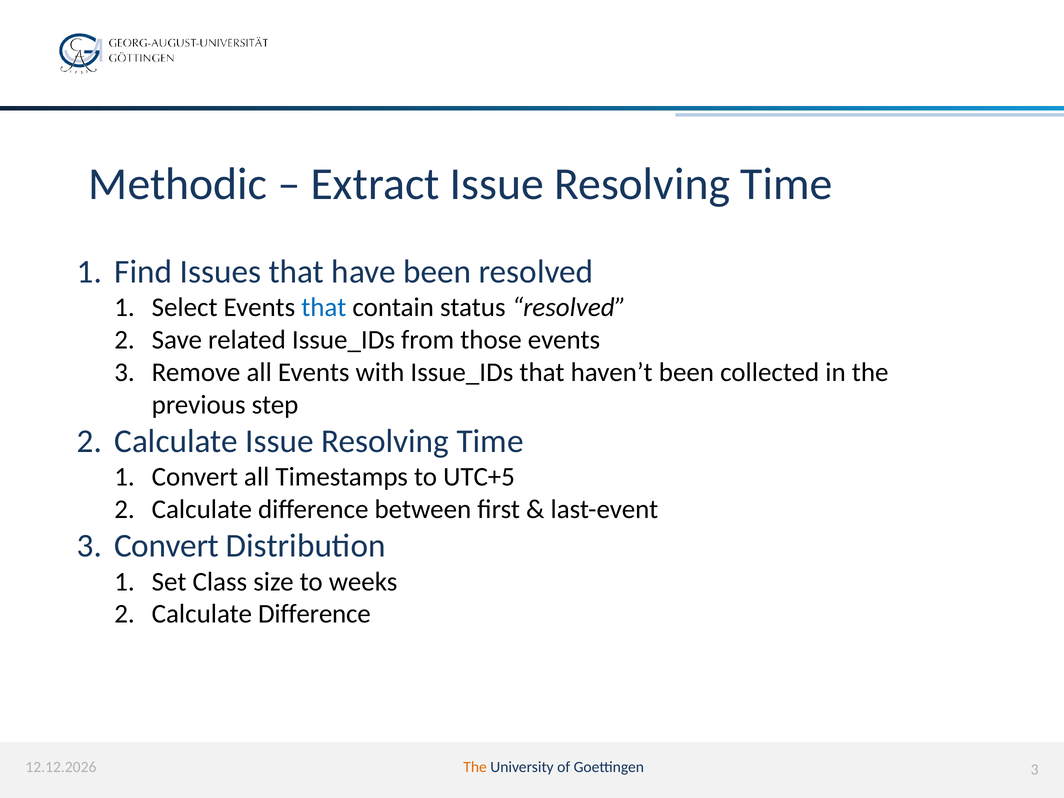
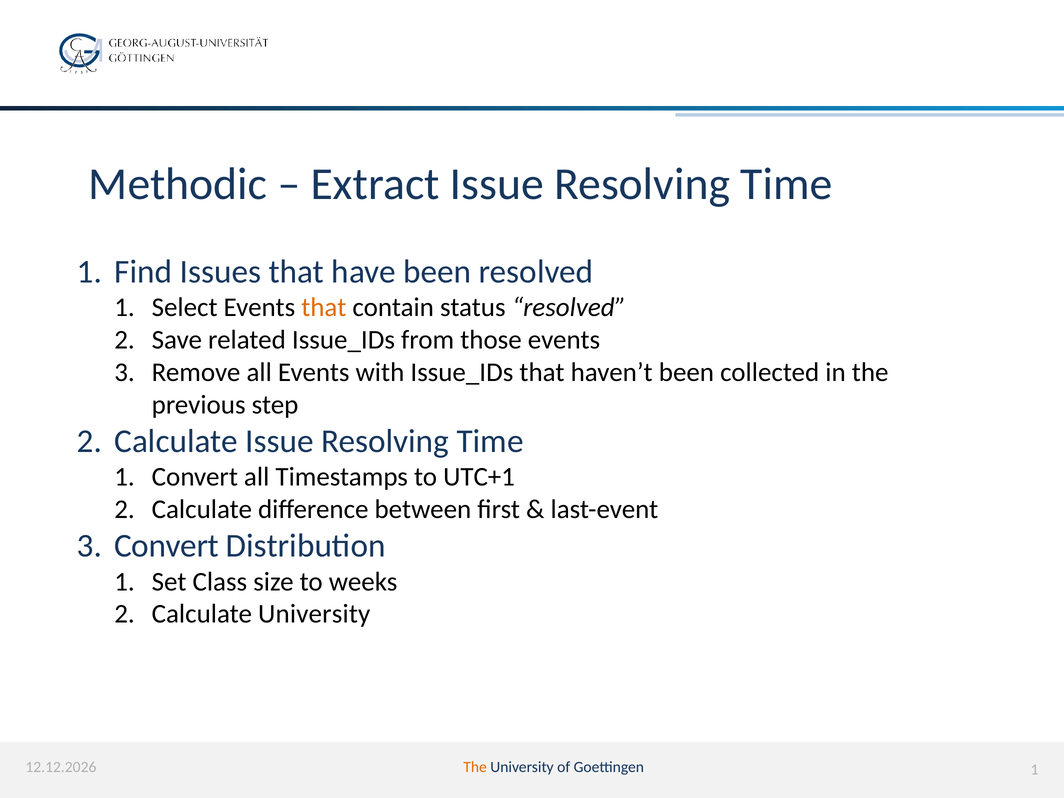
that at (324, 307) colour: blue -> orange
UTC+5: UTC+5 -> UTC+1
Difference at (314, 614): Difference -> University
3 at (1035, 770): 3 -> 1
